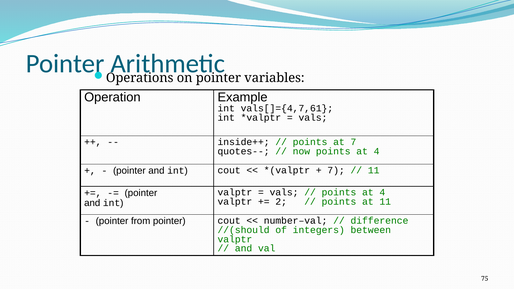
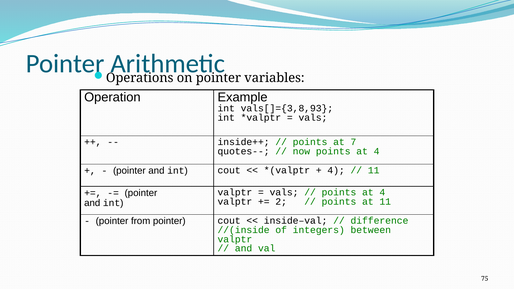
vals[]={4,7,61: vals[]={4,7,61 -> vals[]={3,8,93
7 at (336, 170): 7 -> 4
number–val: number–val -> inside–val
//(should: //(should -> //(inside
